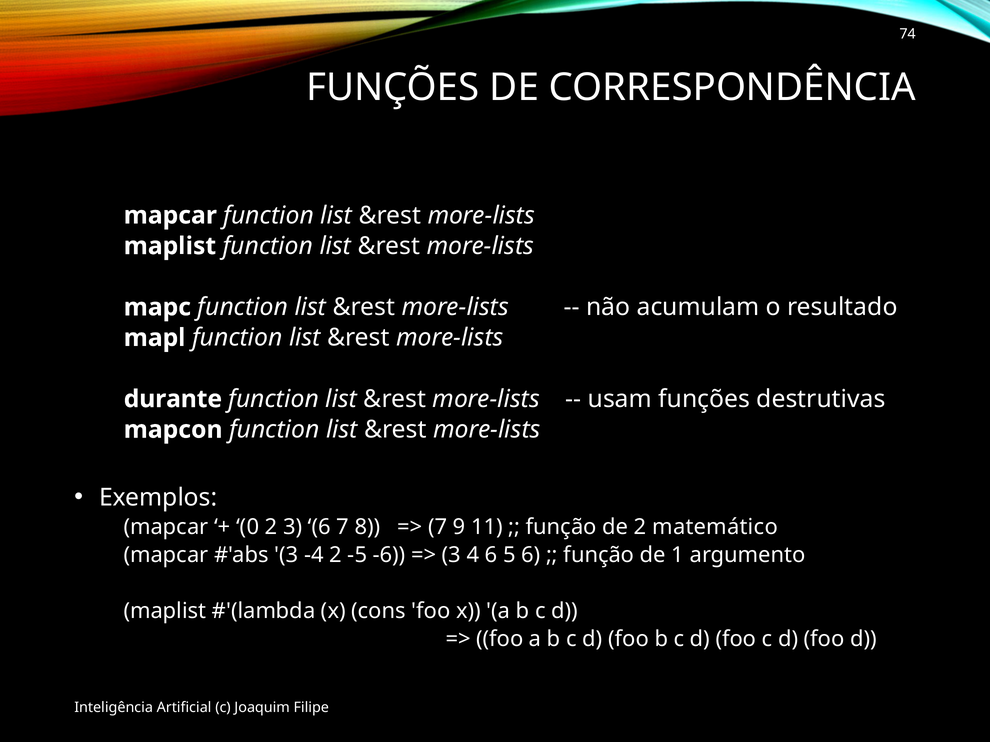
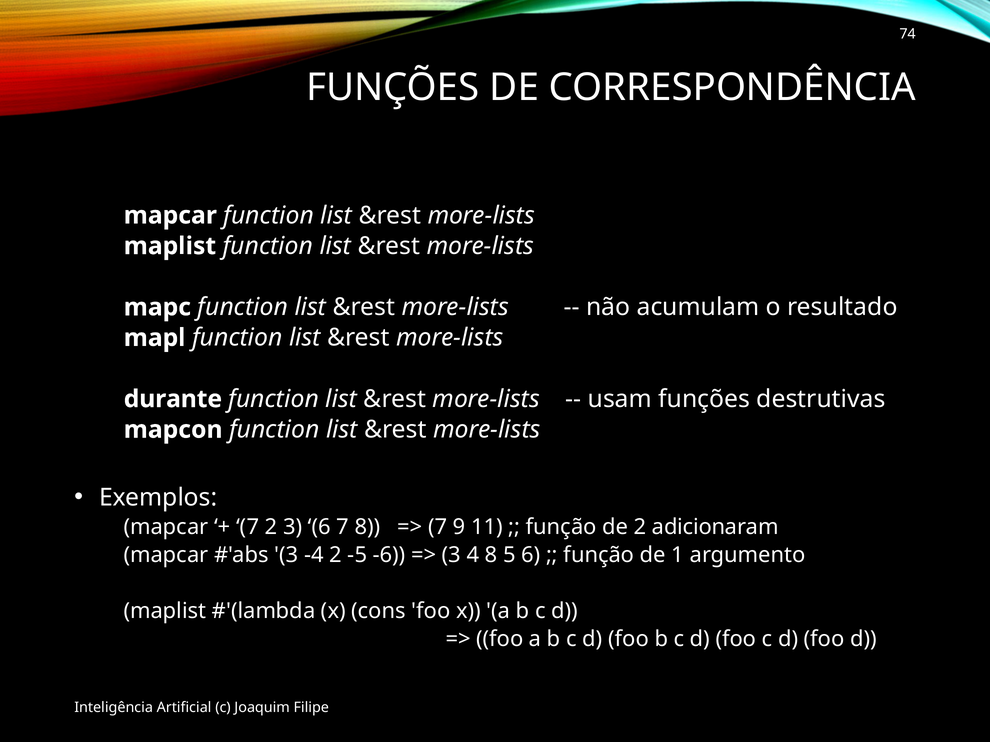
0 at (248, 527): 0 -> 7
matemático: matemático -> adicionaram
4 6: 6 -> 8
